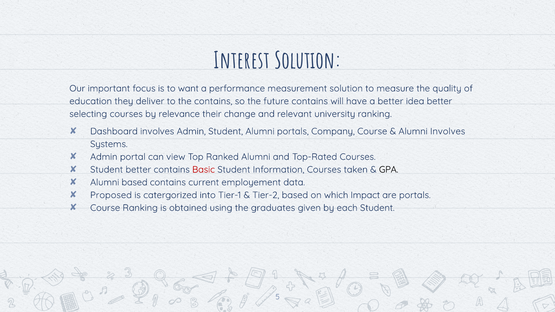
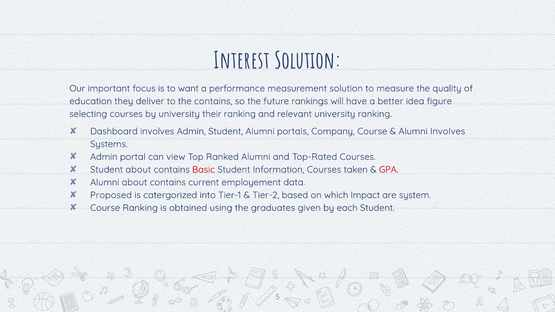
future contains: contains -> rankings
idea better: better -> figure
by relevance: relevance -> university
their change: change -> ranking
Student better: better -> about
GPA colour: black -> red
Alumni based: based -> about
are portals: portals -> system
